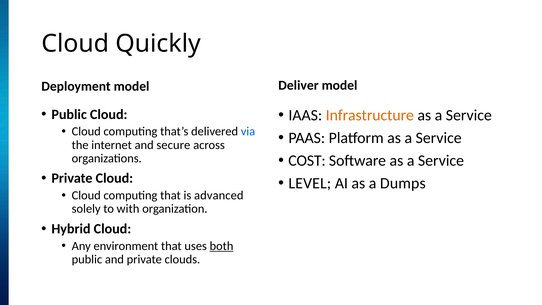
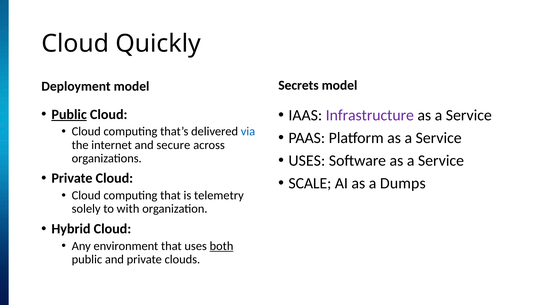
Deliver: Deliver -> Secrets
Public at (69, 114) underline: none -> present
Infrastructure colour: orange -> purple
COST at (307, 161): COST -> USES
LEVEL: LEVEL -> SCALE
advanced: advanced -> telemetry
